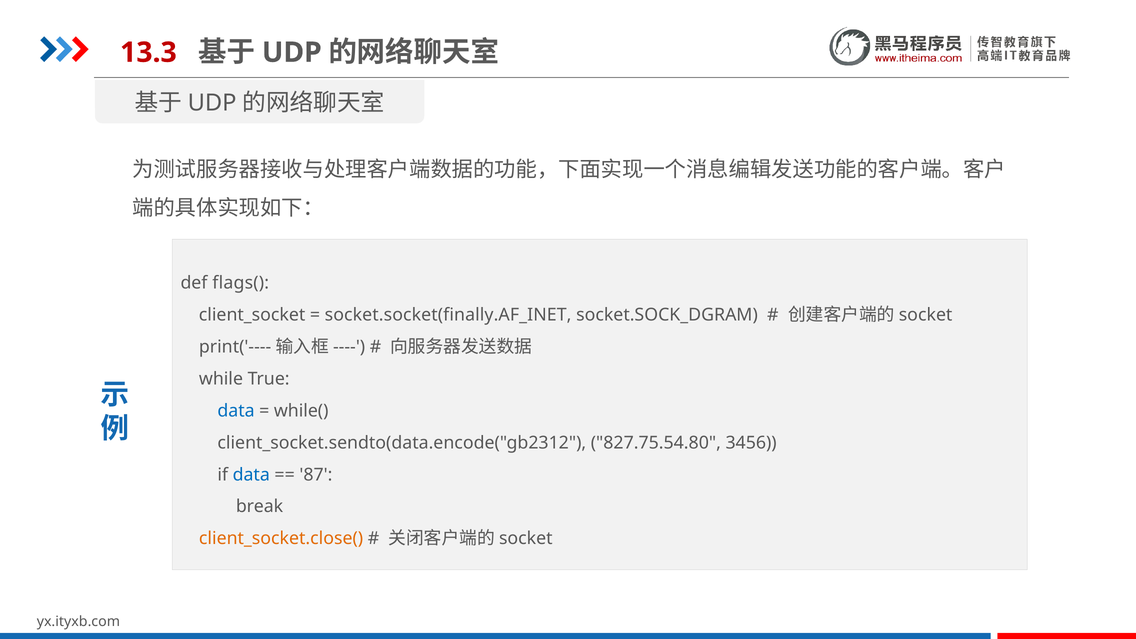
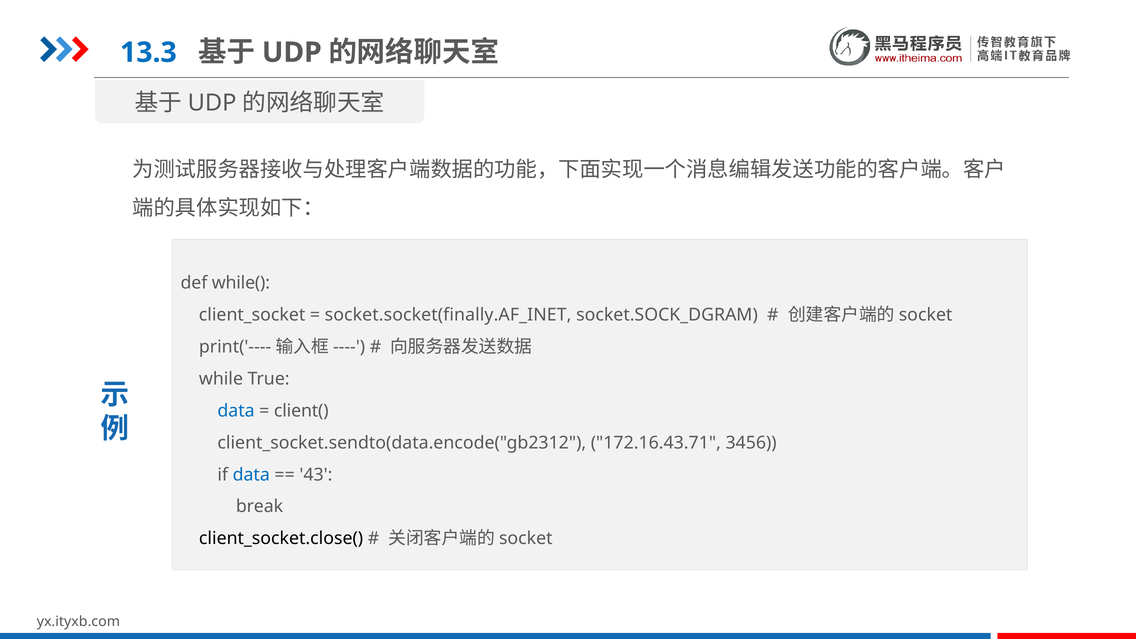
13.3 colour: red -> blue
flags(: flags( -> while(
while(: while( -> client(
827.75.54.80: 827.75.54.80 -> 172.16.43.71
87: 87 -> 43
client_socket.close( colour: orange -> black
